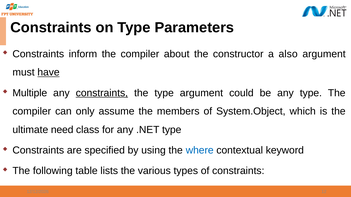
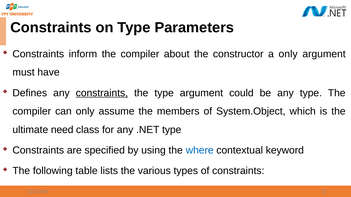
a also: also -> only
have underline: present -> none
Multiple: Multiple -> Defines
